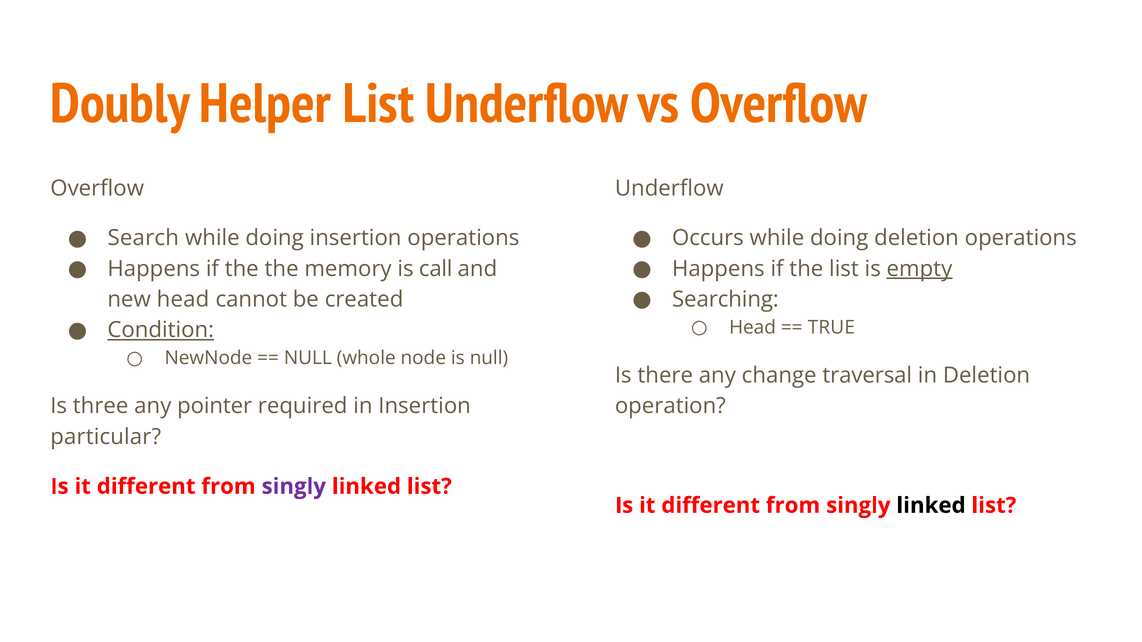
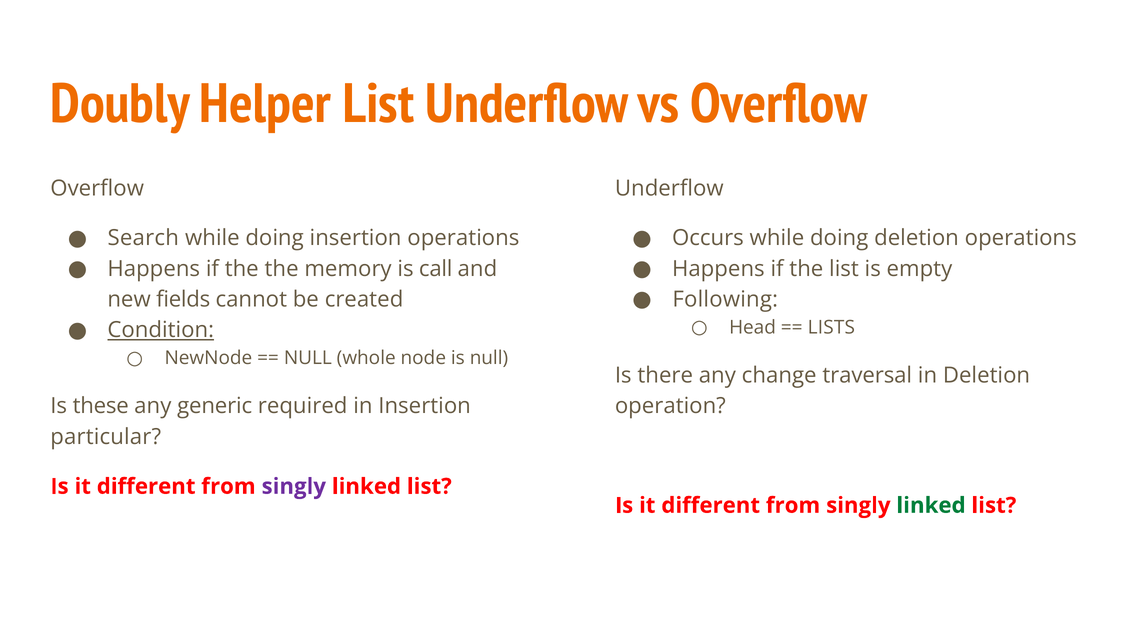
empty underline: present -> none
Searching: Searching -> Following
new head: head -> fields
TRUE: TRUE -> LISTS
three: three -> these
pointer: pointer -> generic
linked at (931, 506) colour: black -> green
